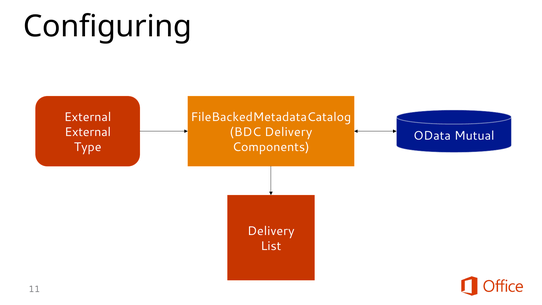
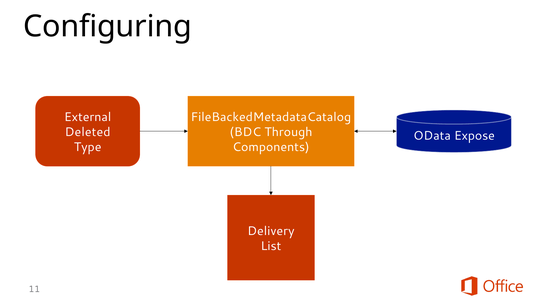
External at (88, 132): External -> Deleted
BDC Delivery: Delivery -> Through
Mutual: Mutual -> Expose
